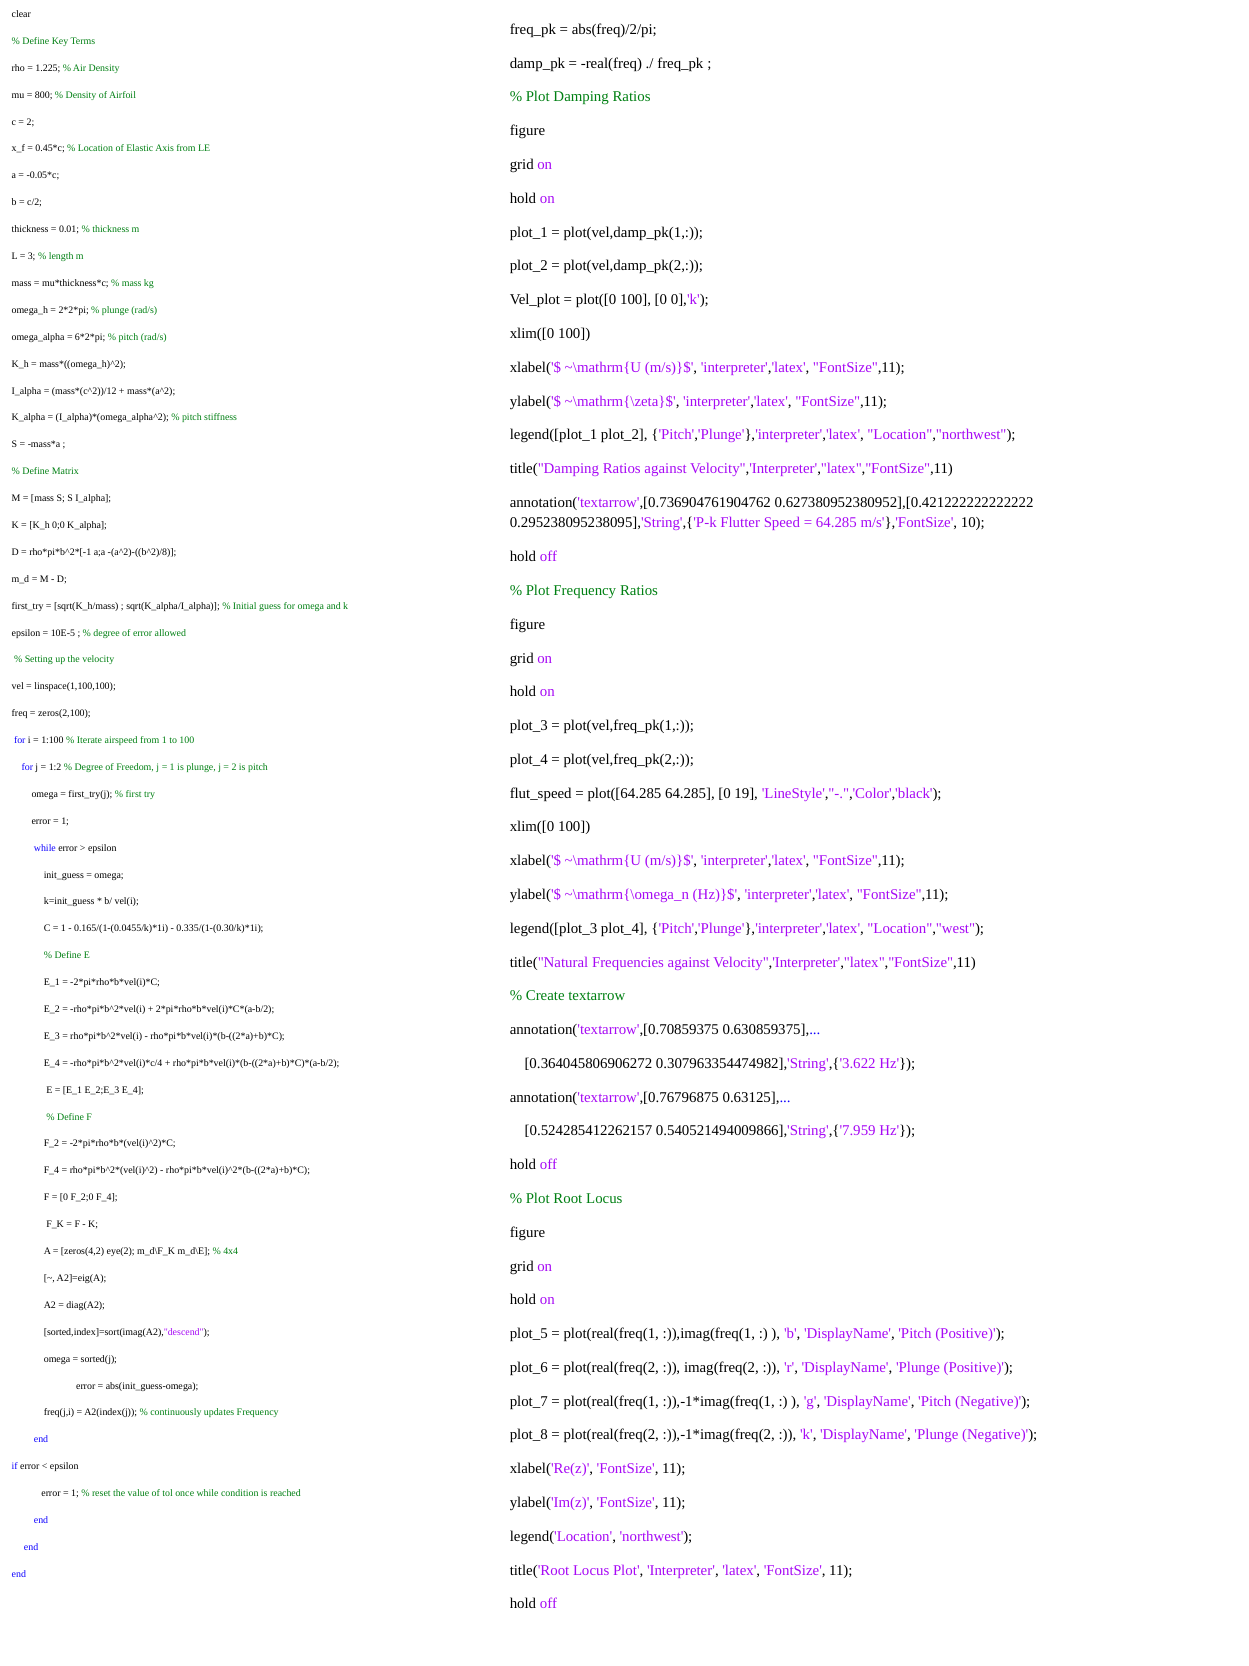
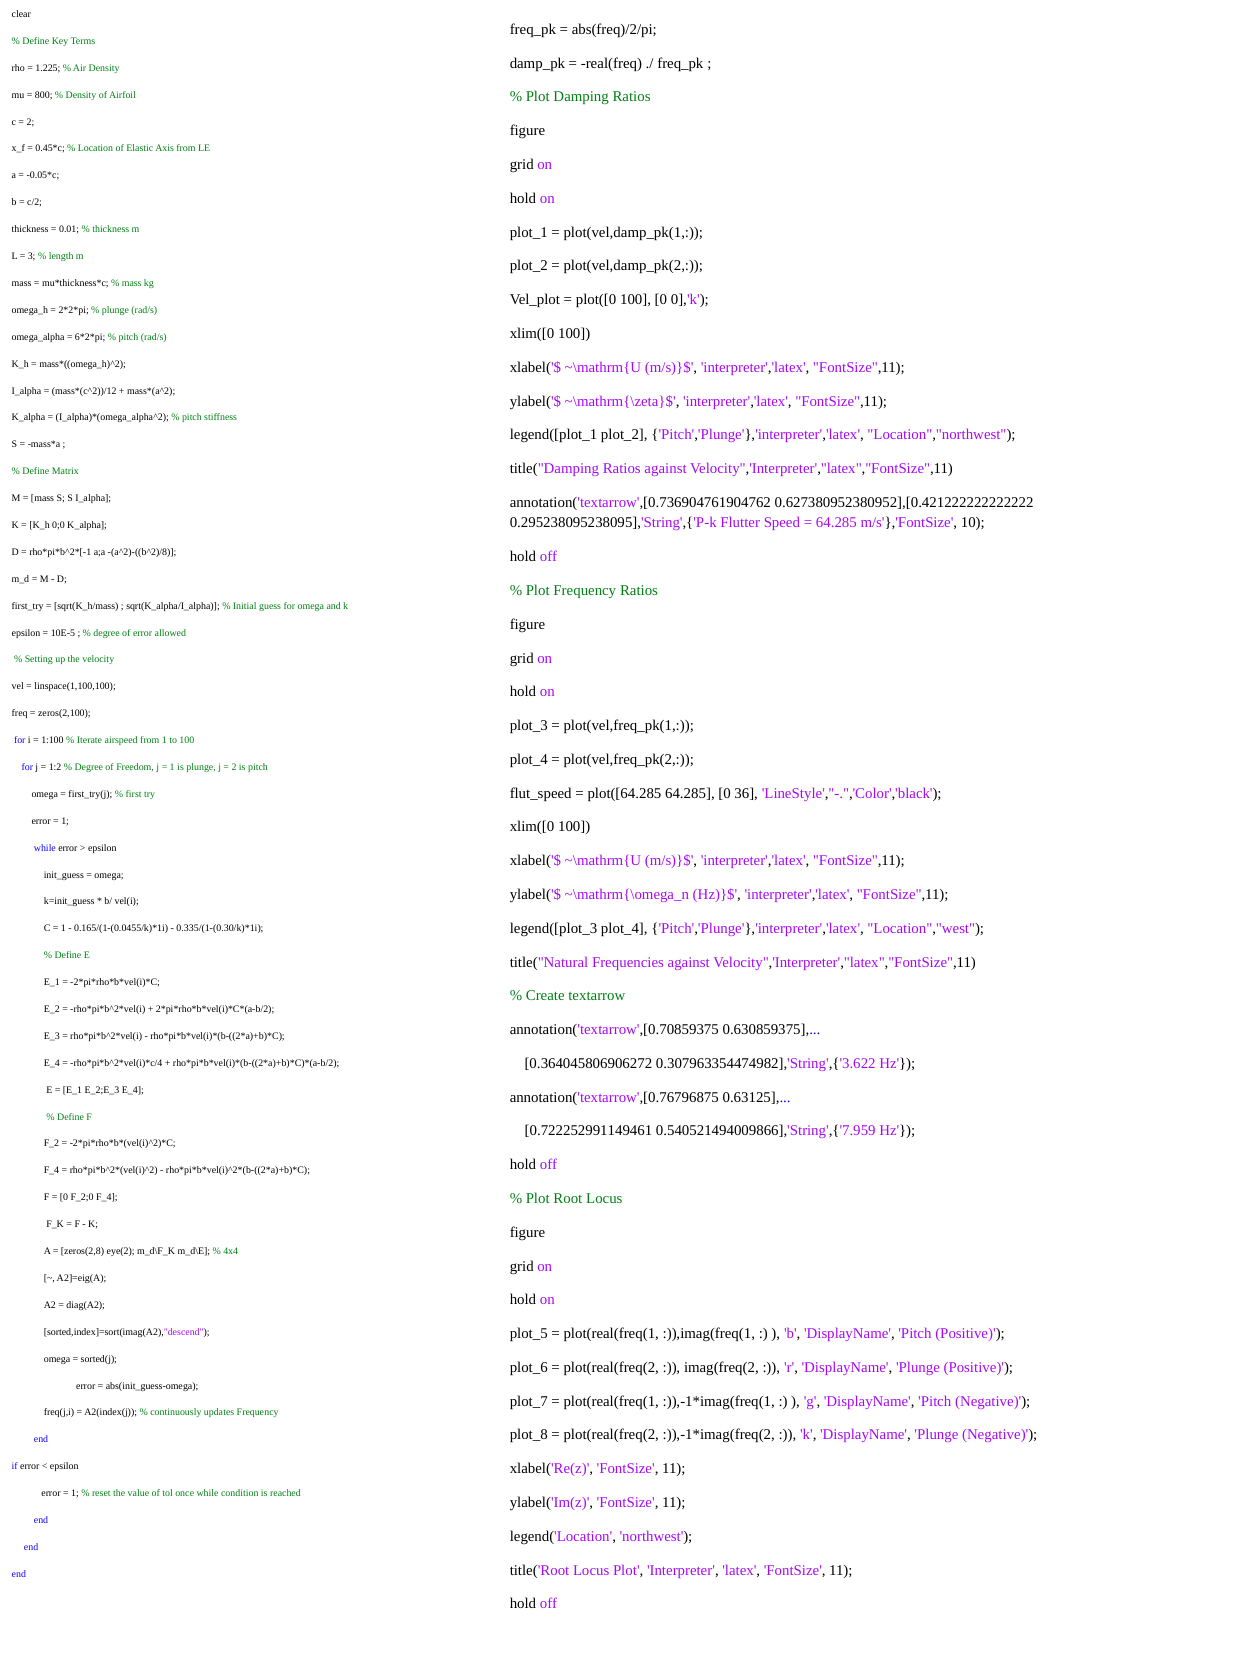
19: 19 -> 36
0.524285412262157: 0.524285412262157 -> 0.722252991149461
zeros(4,2: zeros(4,2 -> zeros(2,8
